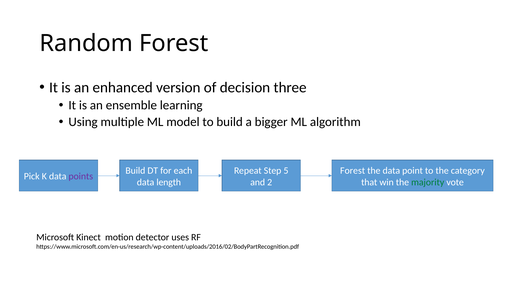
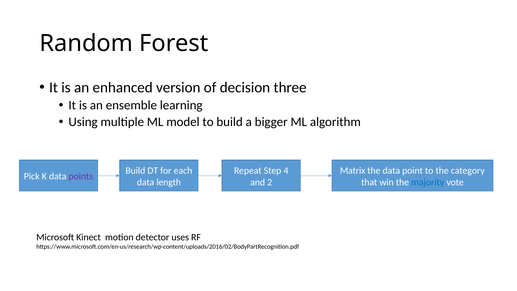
5: 5 -> 4
Forest at (353, 170): Forest -> Matrix
majority colour: green -> blue
